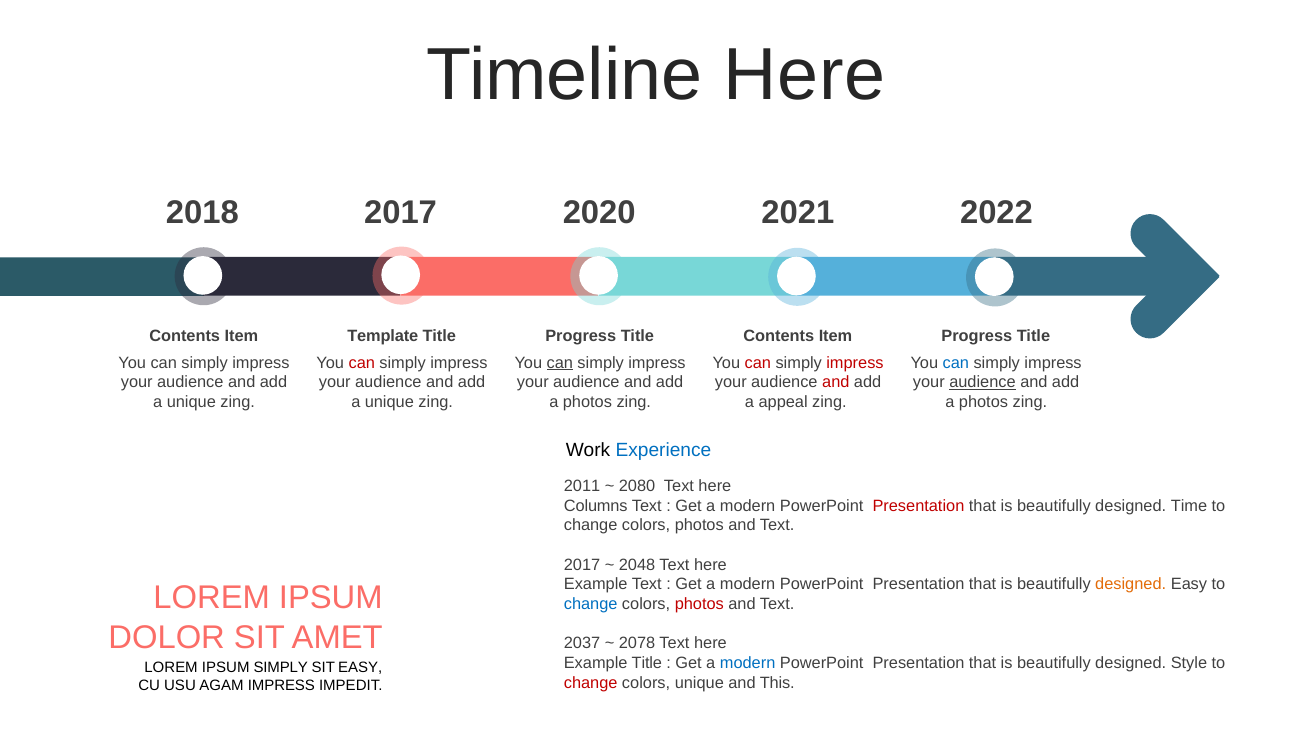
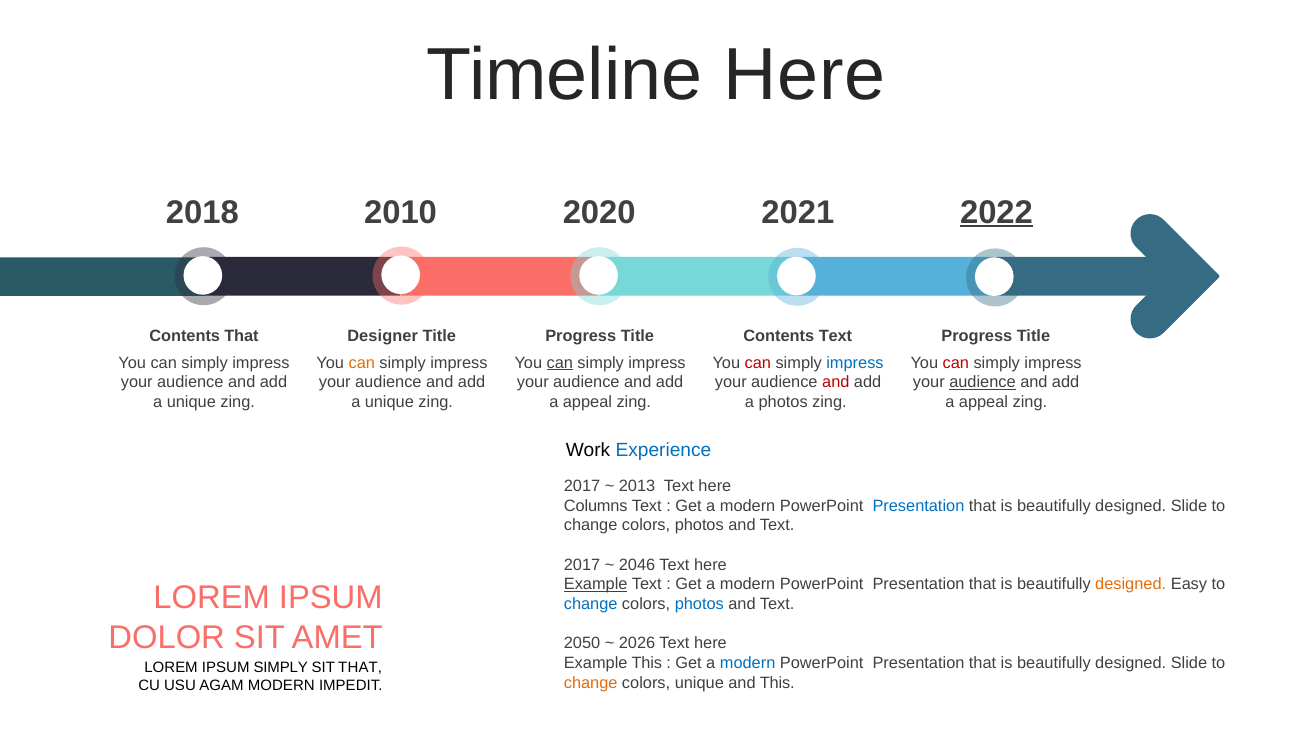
2018 2017: 2017 -> 2010
2022 underline: none -> present
Item at (241, 336): Item -> That
Template: Template -> Designer
Item at (835, 336): Item -> Text
can at (362, 363) colour: red -> orange
impress at (855, 363) colour: red -> blue
can at (956, 363) colour: blue -> red
photos at (587, 402): photos -> appeal
a appeal: appeal -> photos
photos at (983, 402): photos -> appeal
2011 at (582, 487): 2011 -> 2017
2080: 2080 -> 2013
Presentation at (918, 506) colour: red -> blue
Time at (1189, 506): Time -> Slide
2048: 2048 -> 2046
Example at (596, 585) underline: none -> present
photos at (699, 605) colour: red -> blue
2037: 2037 -> 2050
2078: 2078 -> 2026
Example Title: Title -> This
Style at (1189, 664): Style -> Slide
SIT EASY: EASY -> THAT
change at (591, 683) colour: red -> orange
AGAM IMPRESS: IMPRESS -> MODERN
